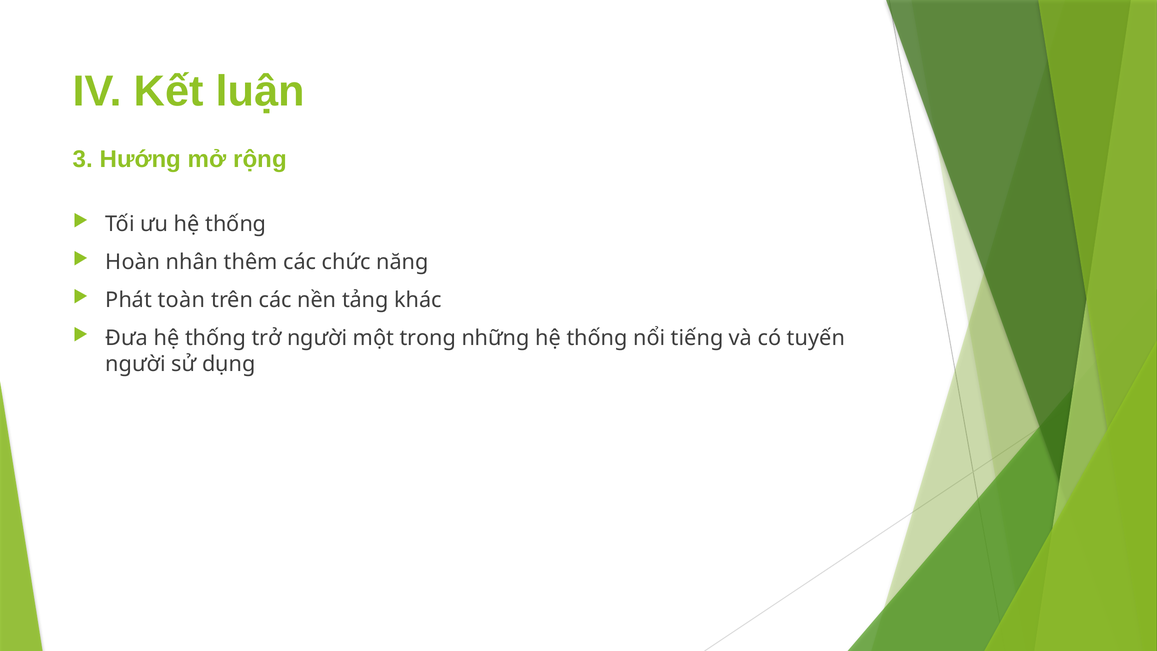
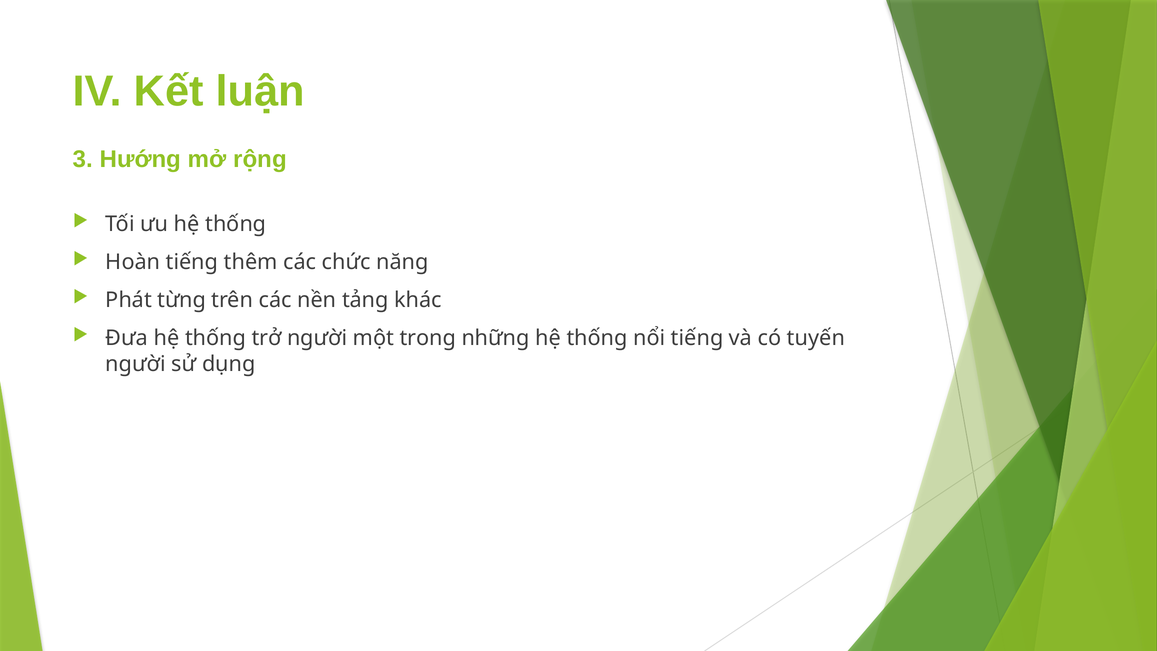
Hoàn nhân: nhân -> tiếng
toàn: toàn -> từng
